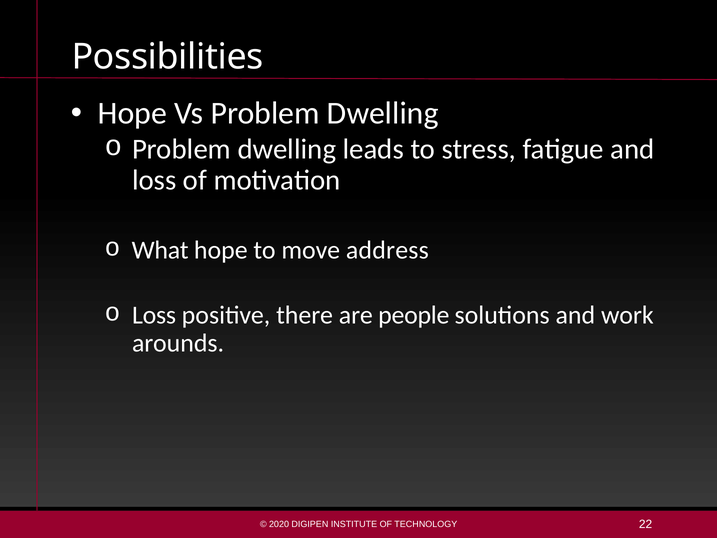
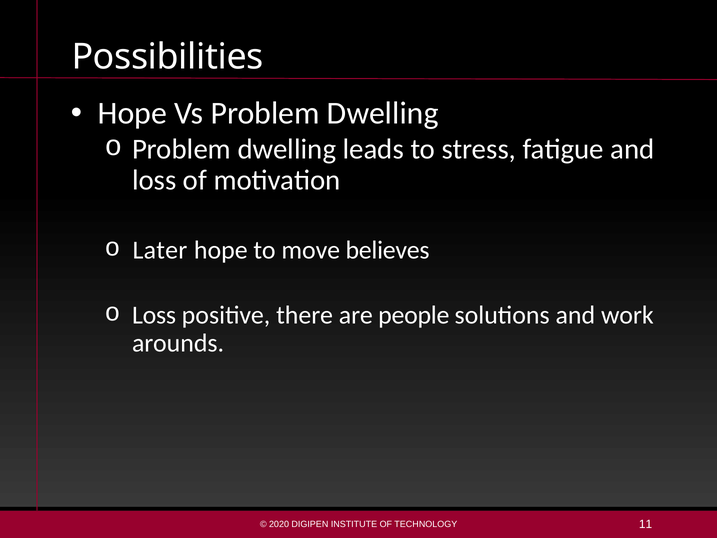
What: What -> Later
address: address -> believes
22: 22 -> 11
